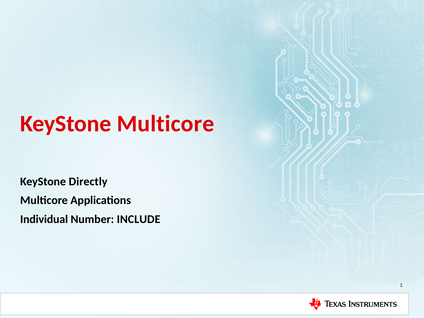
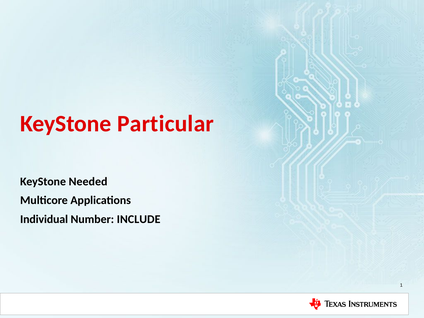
KeyStone Multicore: Multicore -> Particular
Directly: Directly -> Needed
